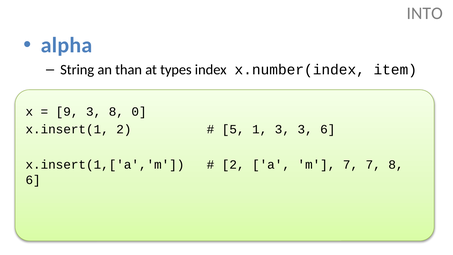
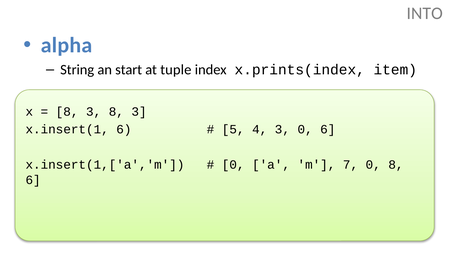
than: than -> start
types: types -> tuple
x.number(index: x.number(index -> x.prints(index
9 at (67, 112): 9 -> 8
3 8 0: 0 -> 3
x.insert(1 2: 2 -> 6
1: 1 -> 4
3 3: 3 -> 0
2 at (233, 165): 2 -> 0
7 7: 7 -> 0
